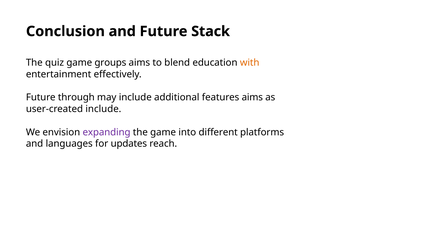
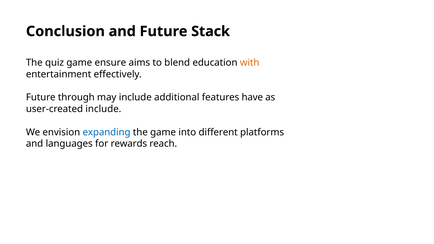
groups: groups -> ensure
features aims: aims -> have
expanding colour: purple -> blue
updates: updates -> rewards
